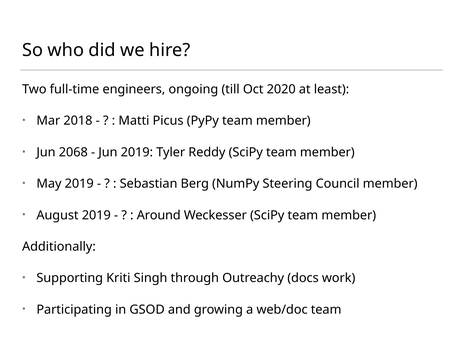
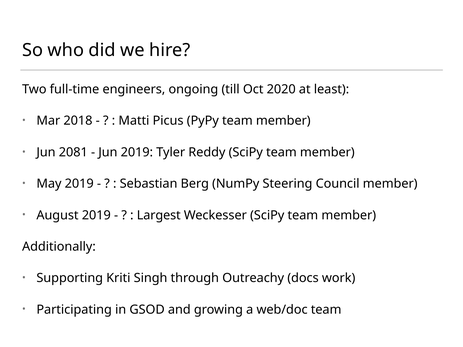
2068: 2068 -> 2081
Around: Around -> Largest
